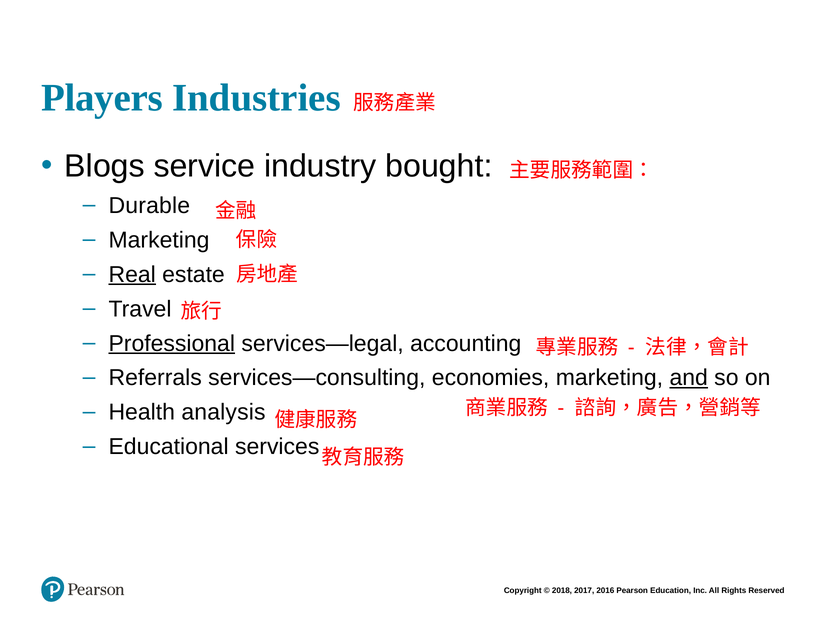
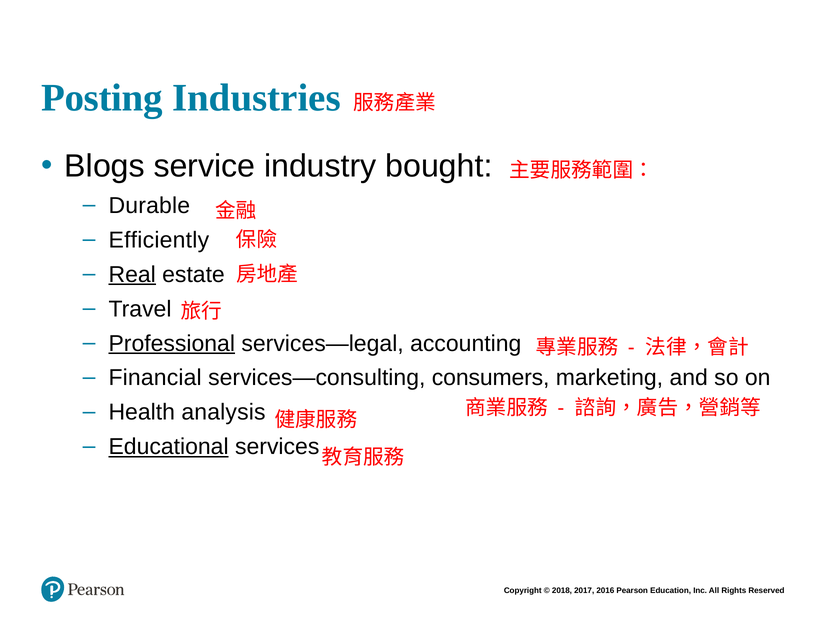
Players: Players -> Posting
Marketing at (159, 240): Marketing -> Efficiently
Referrals: Referrals -> Financial
economies: economies -> consumers
and underline: present -> none
Educational underline: none -> present
